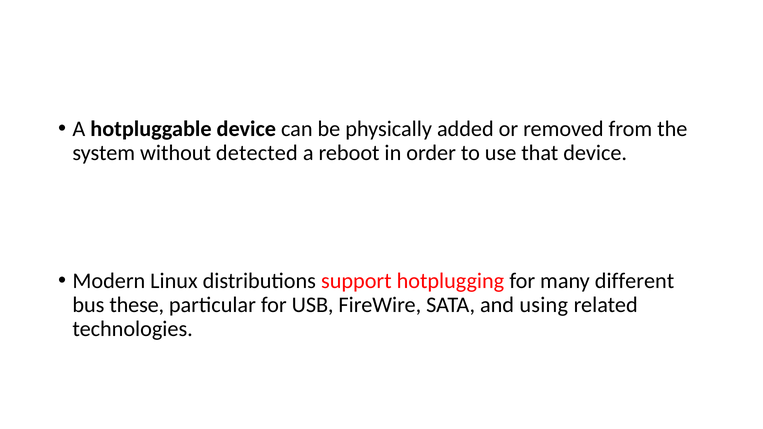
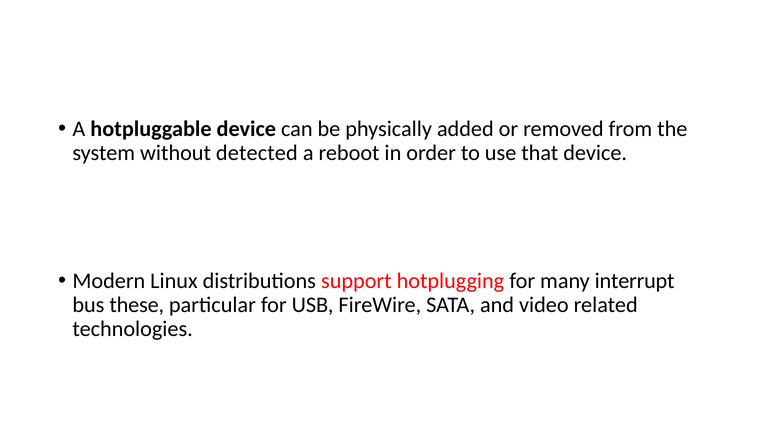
different: different -> interrupt
using: using -> video
